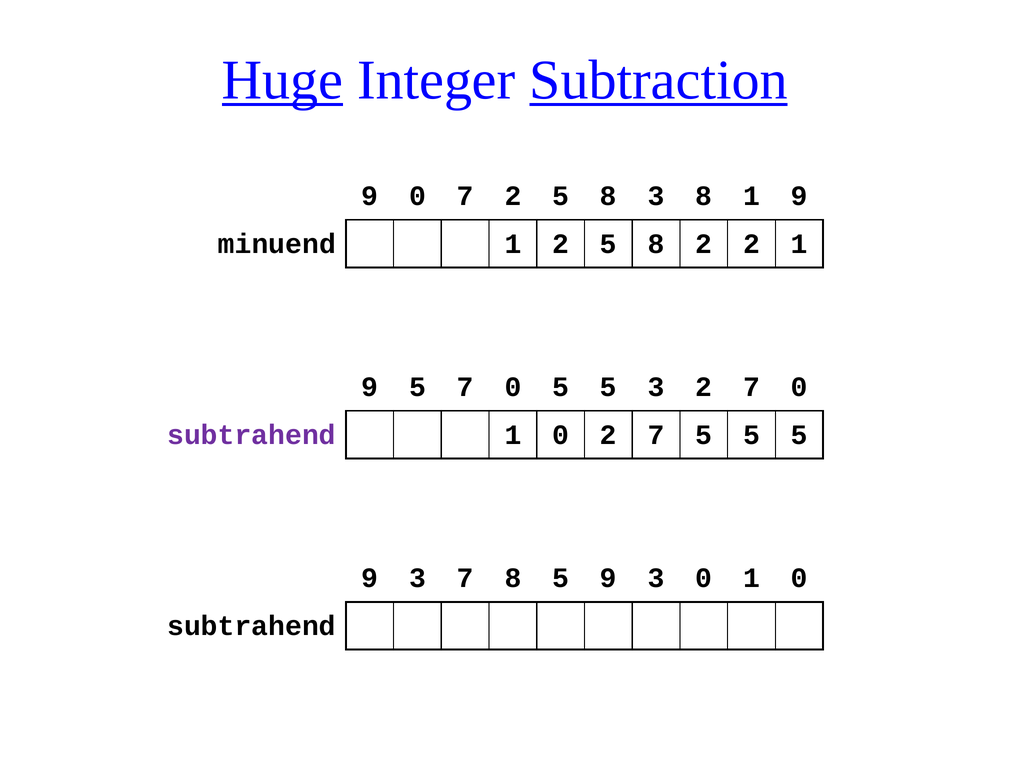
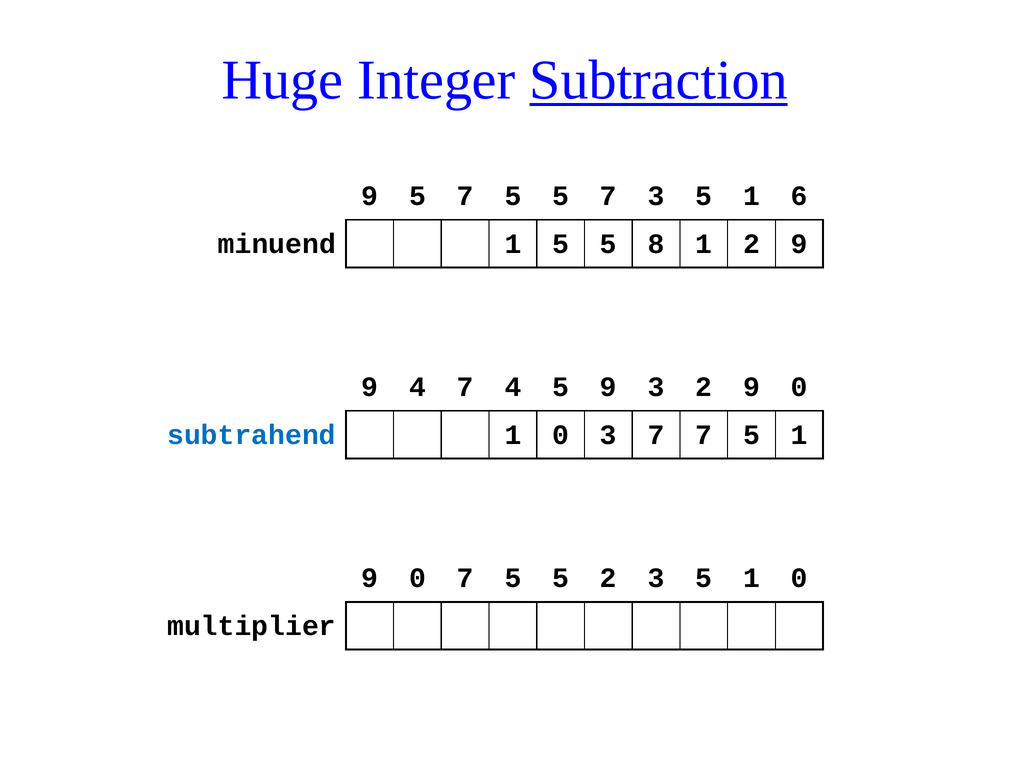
Huge underline: present -> none
9 0: 0 -> 5
2 at (513, 196): 2 -> 5
8 at (608, 196): 8 -> 7
8 at (704, 196): 8 -> 5
9 at (799, 196): 9 -> 6
1 2: 2 -> 5
8 2: 2 -> 1
1 at (799, 244): 1 -> 9
9 5: 5 -> 4
0 at (513, 387): 0 -> 4
5 at (608, 387): 5 -> 9
3 2 7: 7 -> 9
subtrahend at (251, 435) colour: purple -> blue
0 2: 2 -> 3
7 5: 5 -> 7
5 at (799, 435): 5 -> 1
3 at (418, 578): 3 -> 0
8 at (513, 578): 8 -> 5
9 at (608, 578): 9 -> 2
0 at (704, 578): 0 -> 5
subtrahend at (251, 626): subtrahend -> multiplier
